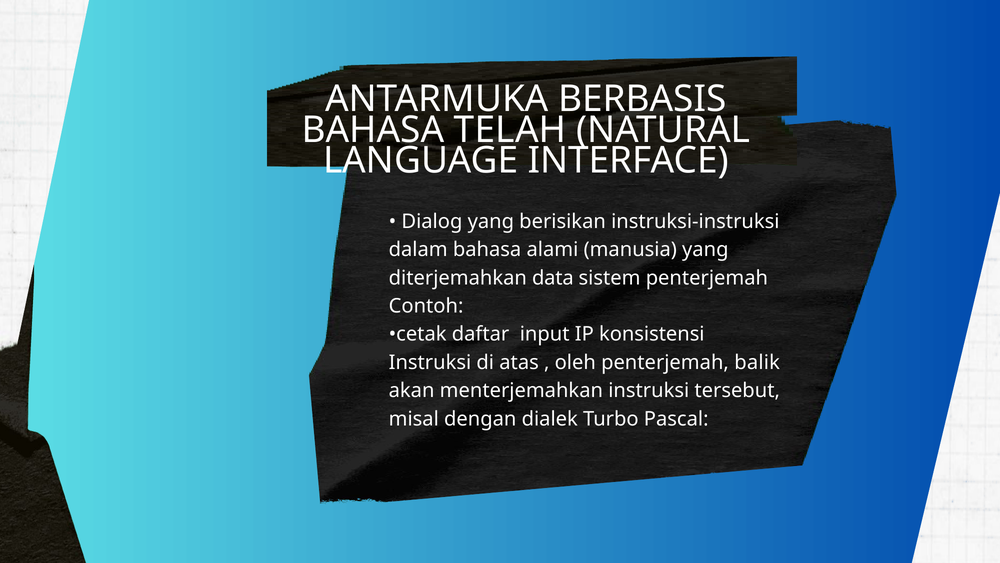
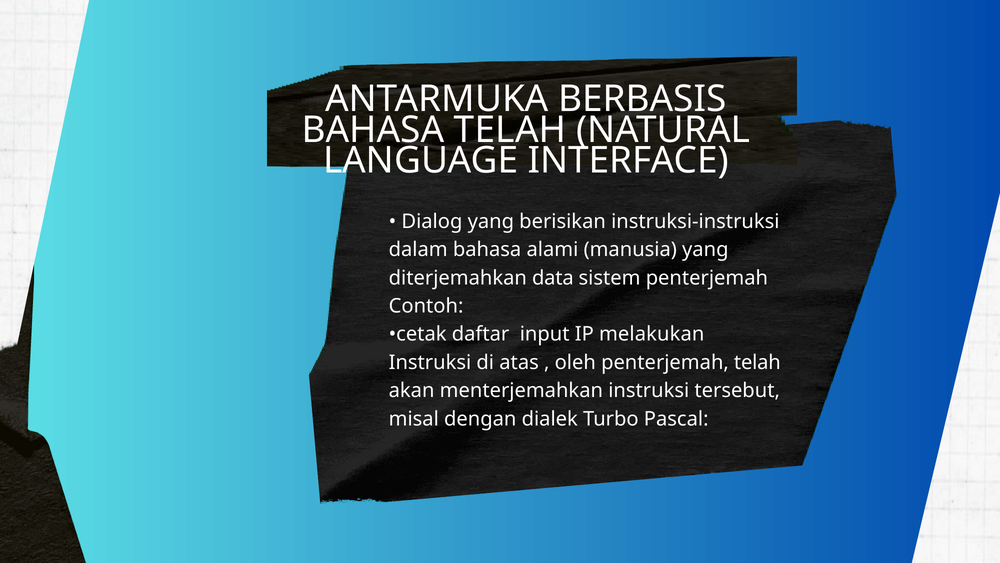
konsistensi: konsistensi -> melakukan
penterjemah balik: balik -> telah
